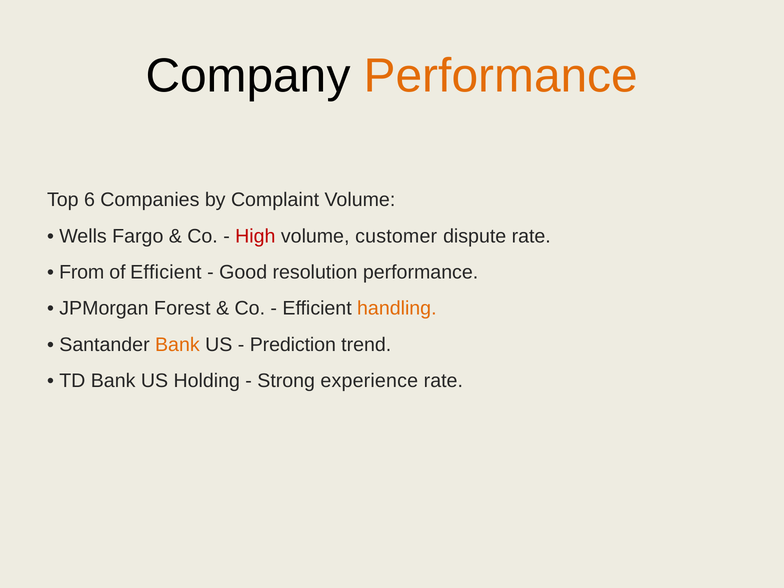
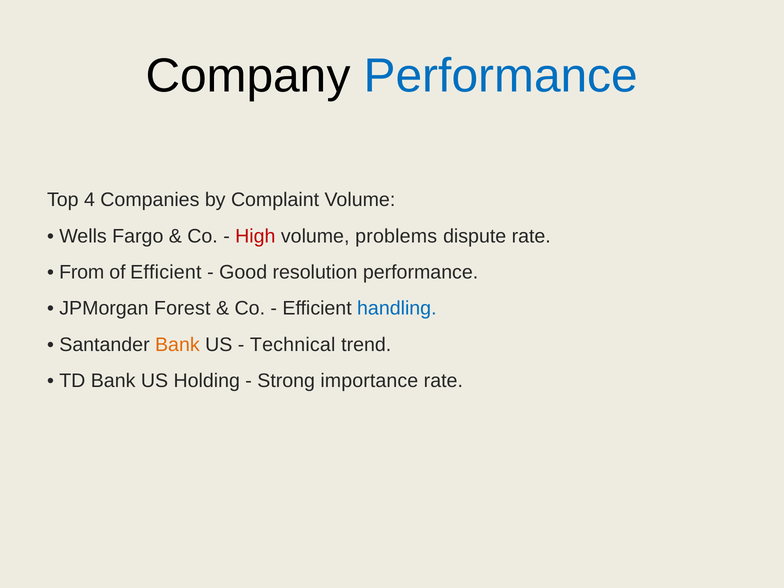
Performance at (501, 76) colour: orange -> blue
6: 6 -> 4
customer: customer -> problems
handling colour: orange -> blue
Prediction: Prediction -> Technical
experience: experience -> importance
